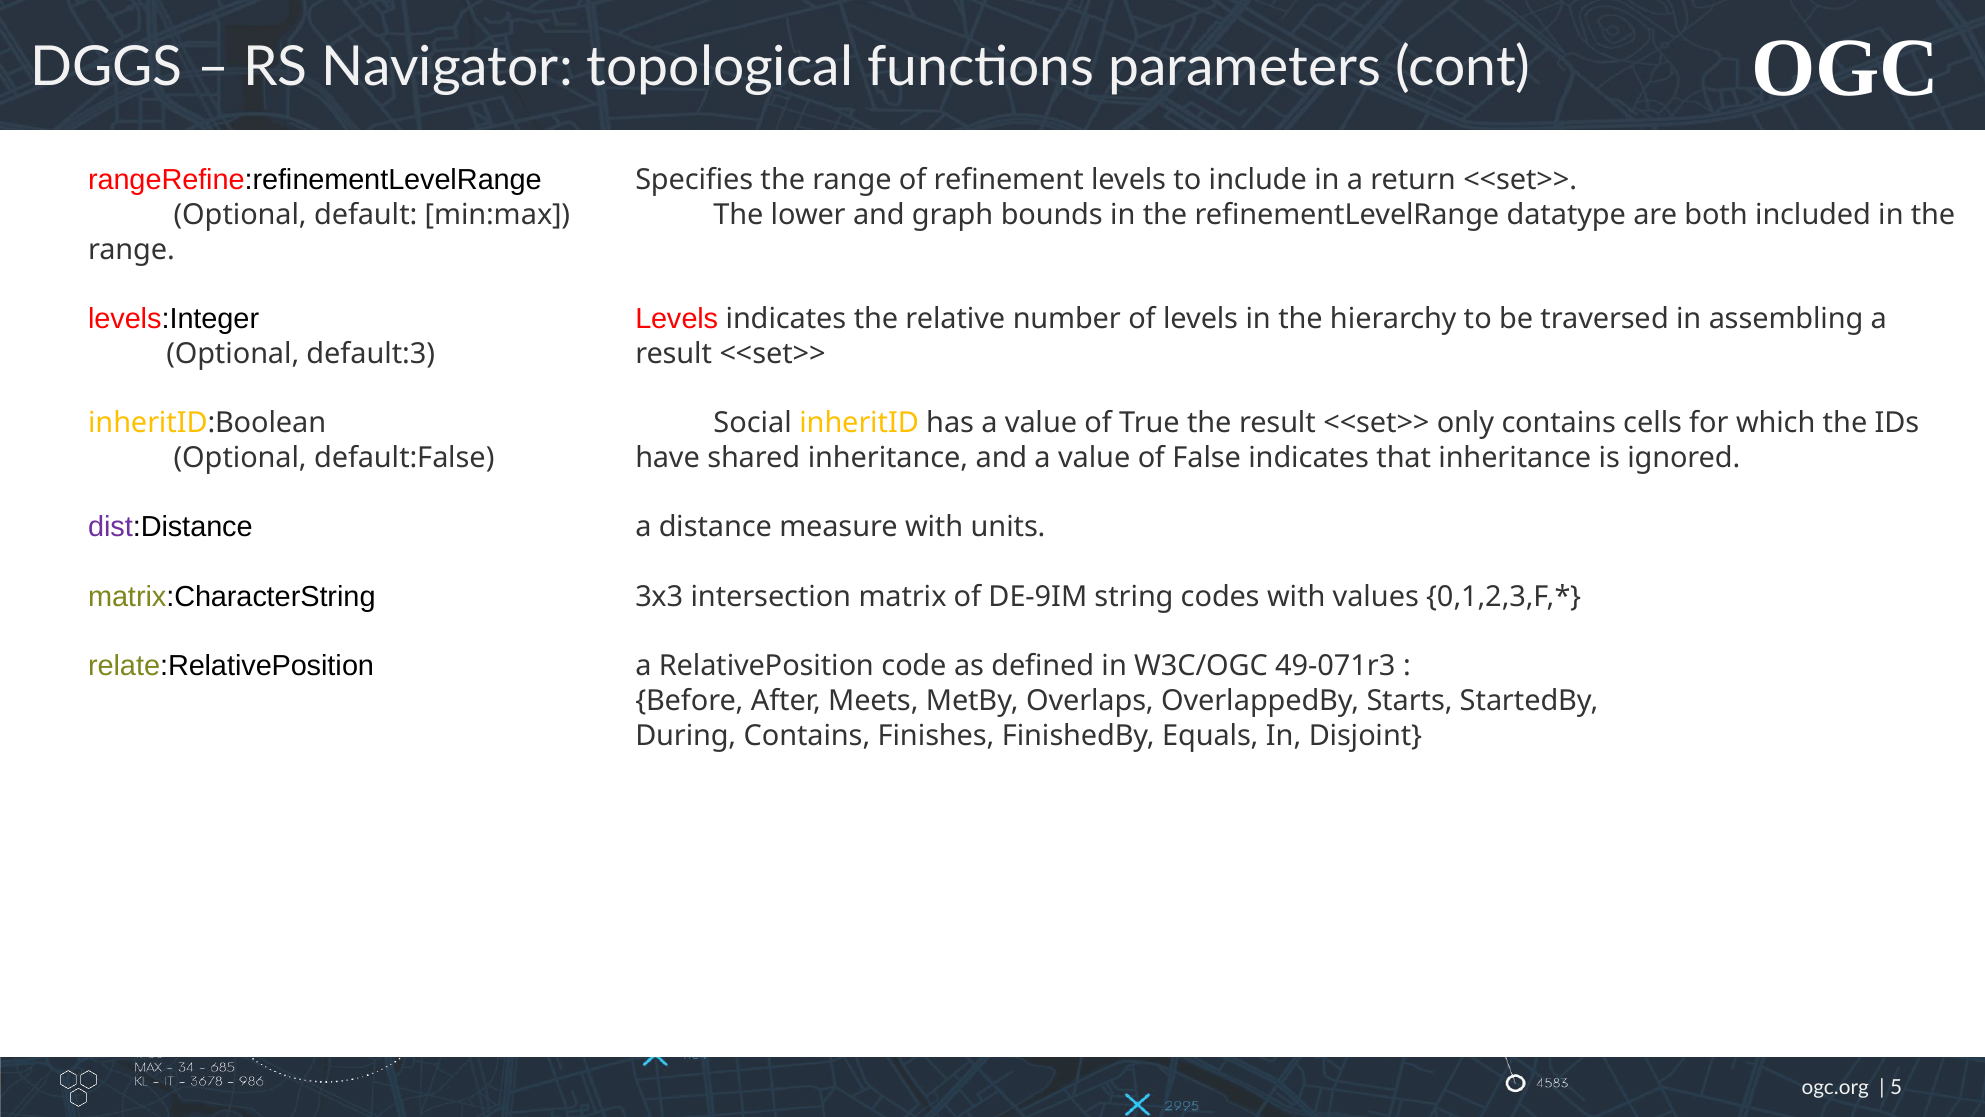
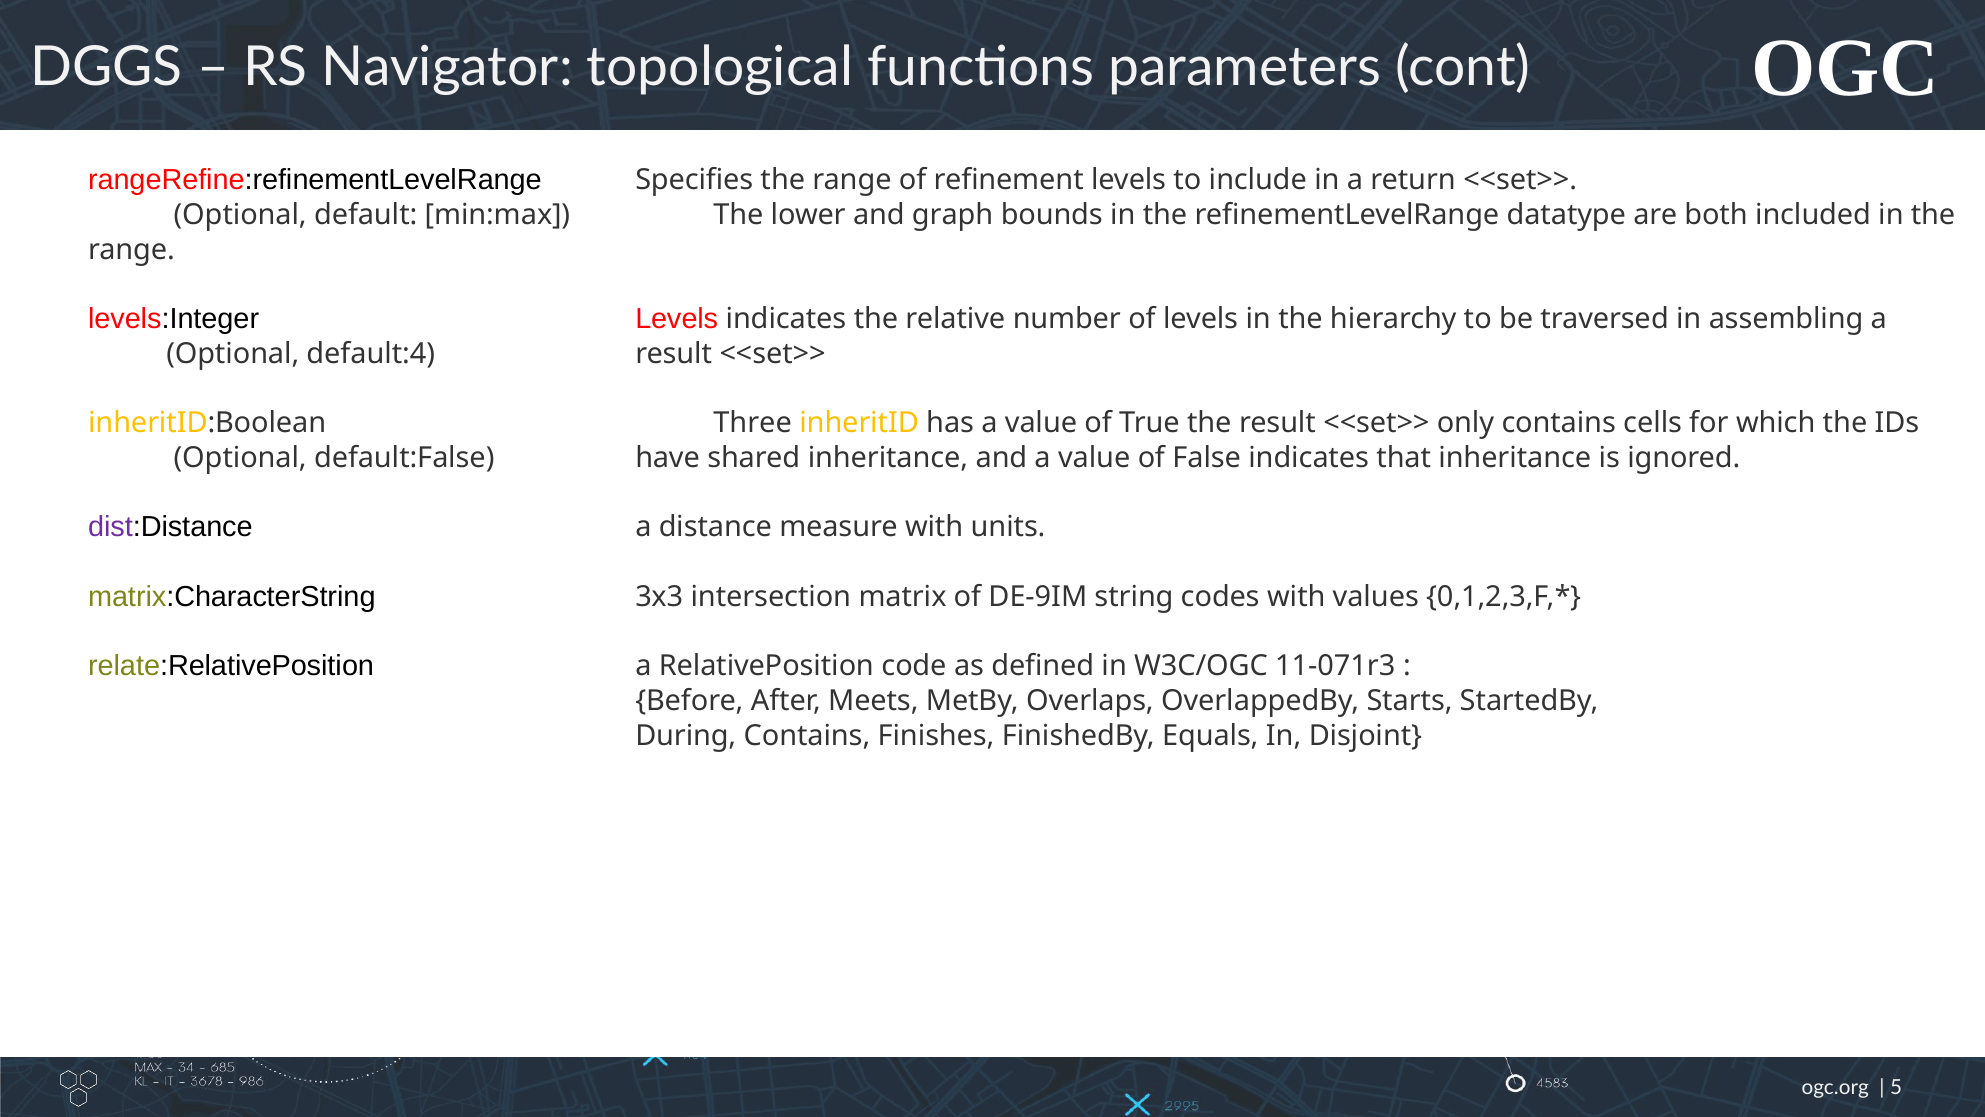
default:3: default:3 -> default:4
Social: Social -> Three
49-071r3: 49-071r3 -> 11-071r3
